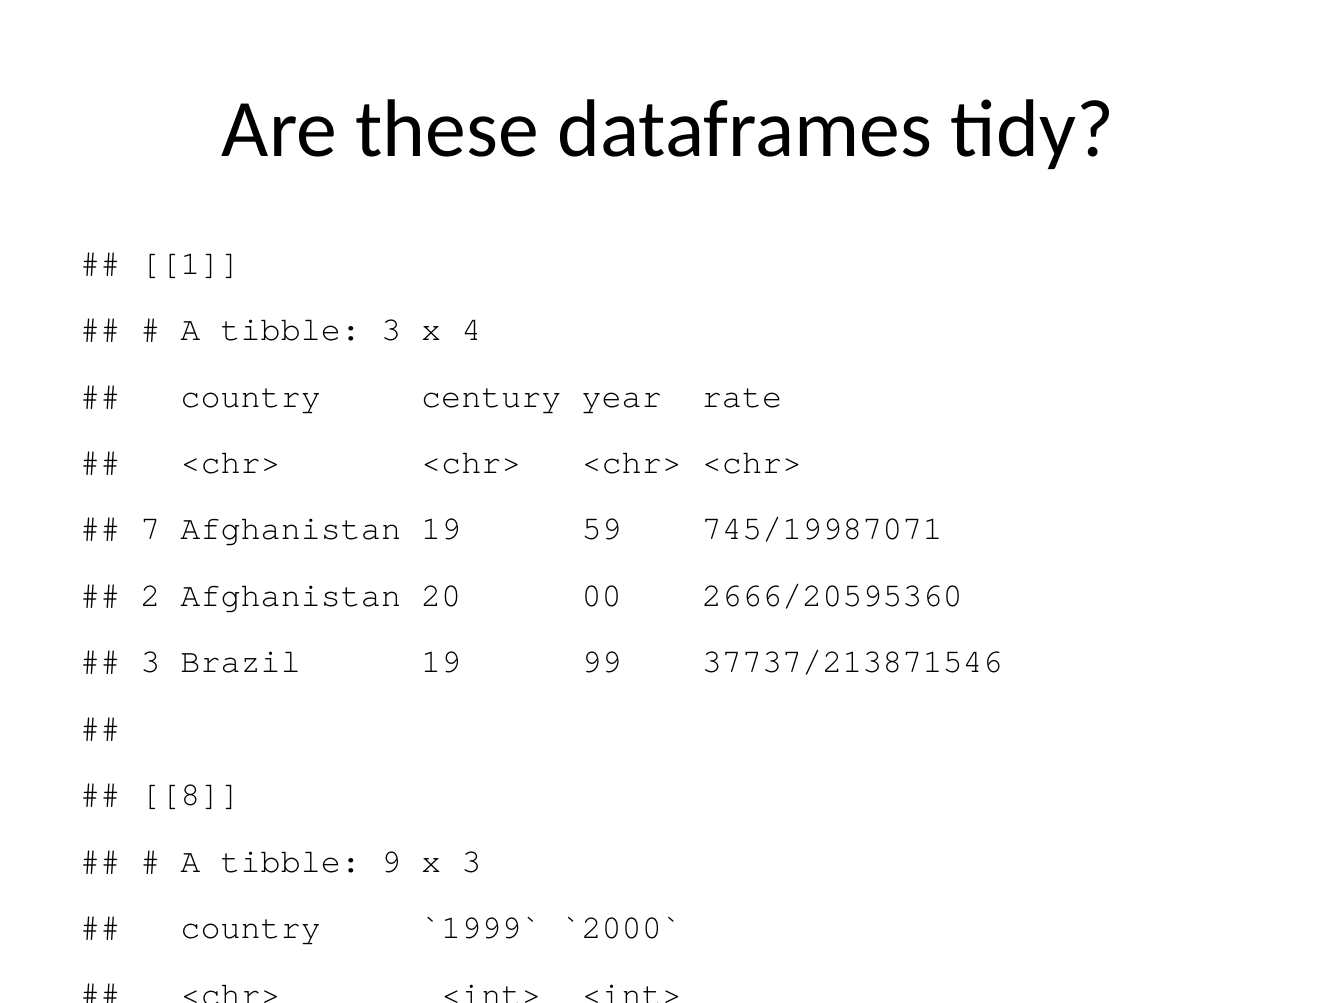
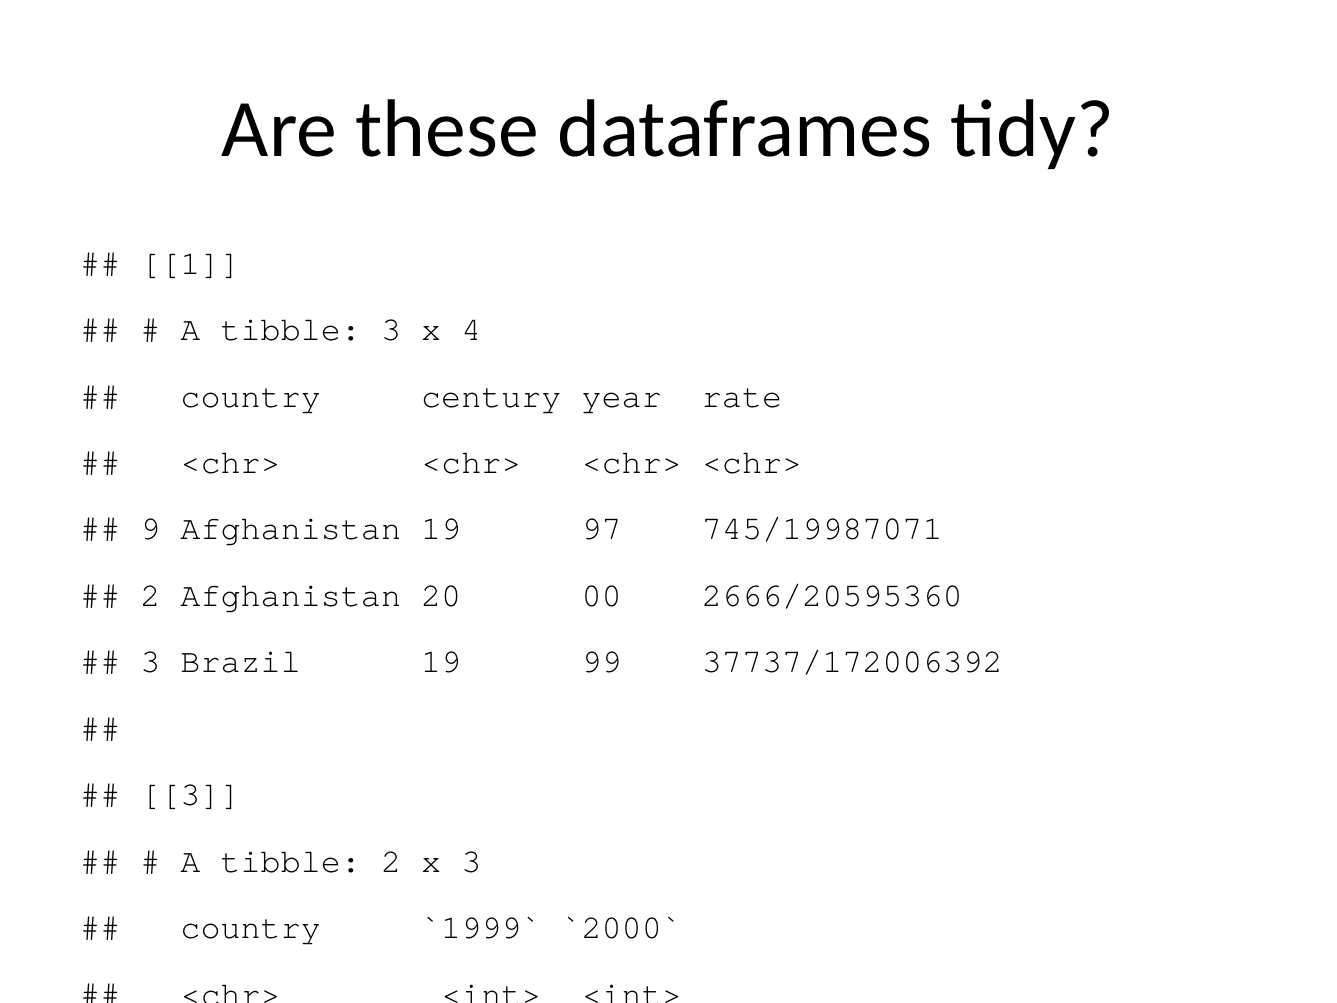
7: 7 -> 9
59: 59 -> 97
37737/213871546: 37737/213871546 -> 37737/172006392
8 at (191, 794): 8 -> 3
tibble 9: 9 -> 2
